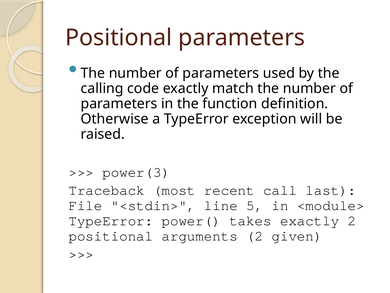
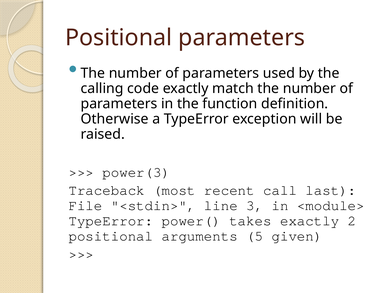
5: 5 -> 3
arguments 2: 2 -> 5
